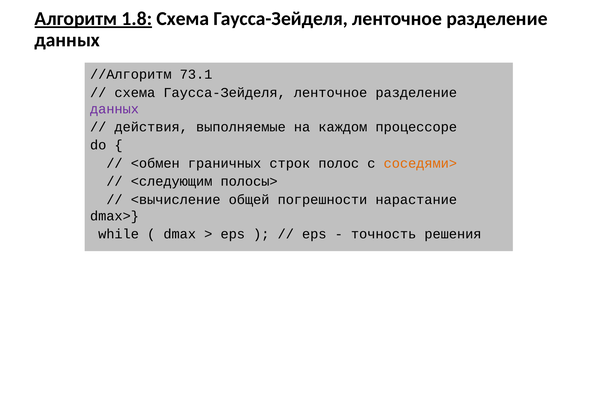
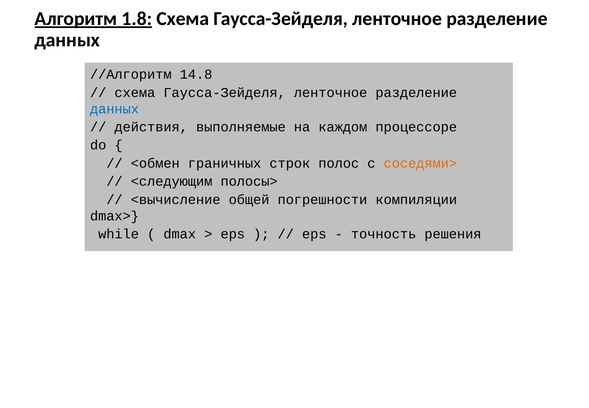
73.1: 73.1 -> 14.8
данных at (114, 109) colour: purple -> blue
нарастание: нарастание -> компиляции
